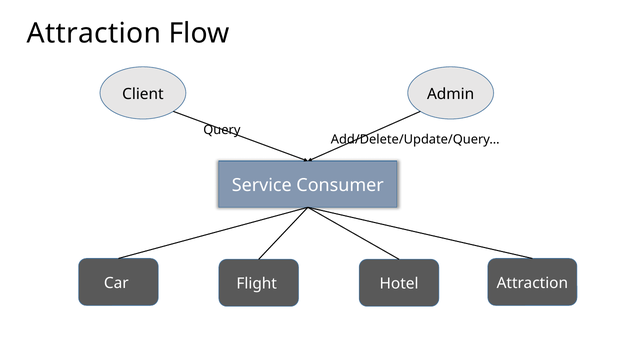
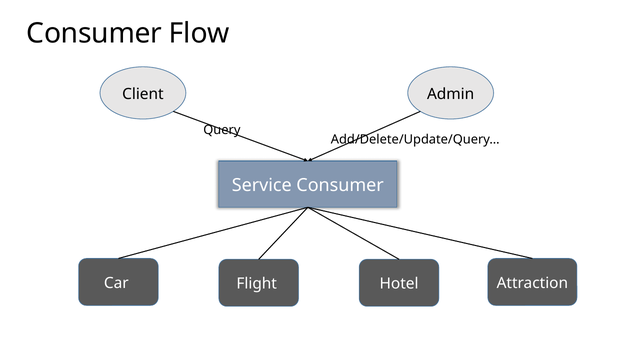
Attraction at (94, 33): Attraction -> Consumer
